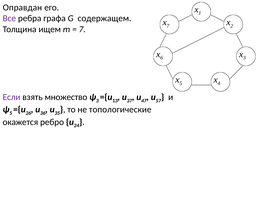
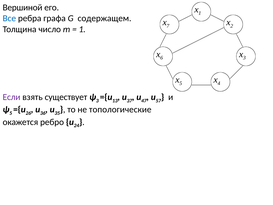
Оправдан: Оправдан -> Вершиной
Все colour: purple -> blue
ищем: ищем -> число
7 at (82, 29): 7 -> 1
множество: множество -> существует
